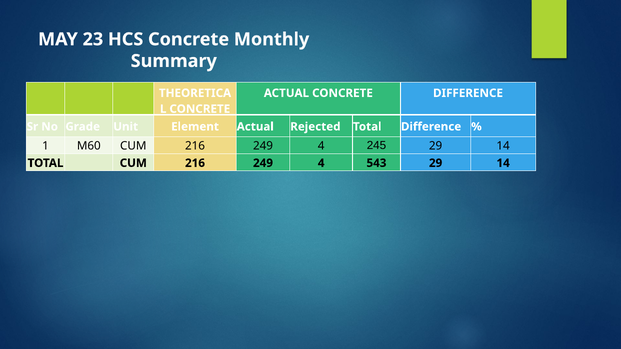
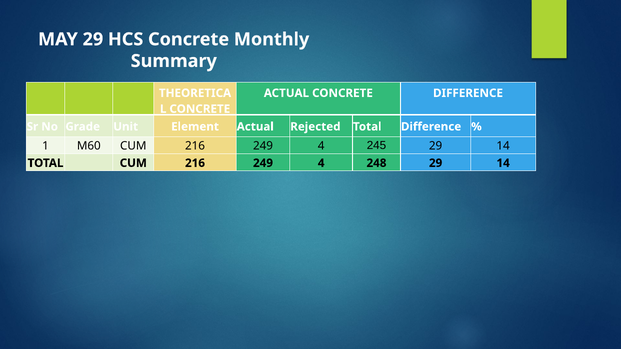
MAY 23: 23 -> 29
543: 543 -> 248
